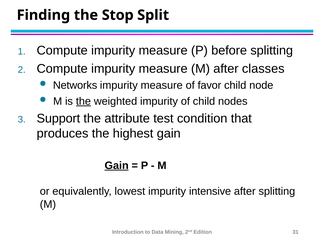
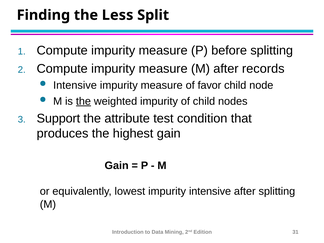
Stop: Stop -> Less
classes: classes -> records
Networks at (75, 85): Networks -> Intensive
Gain at (117, 165) underline: present -> none
